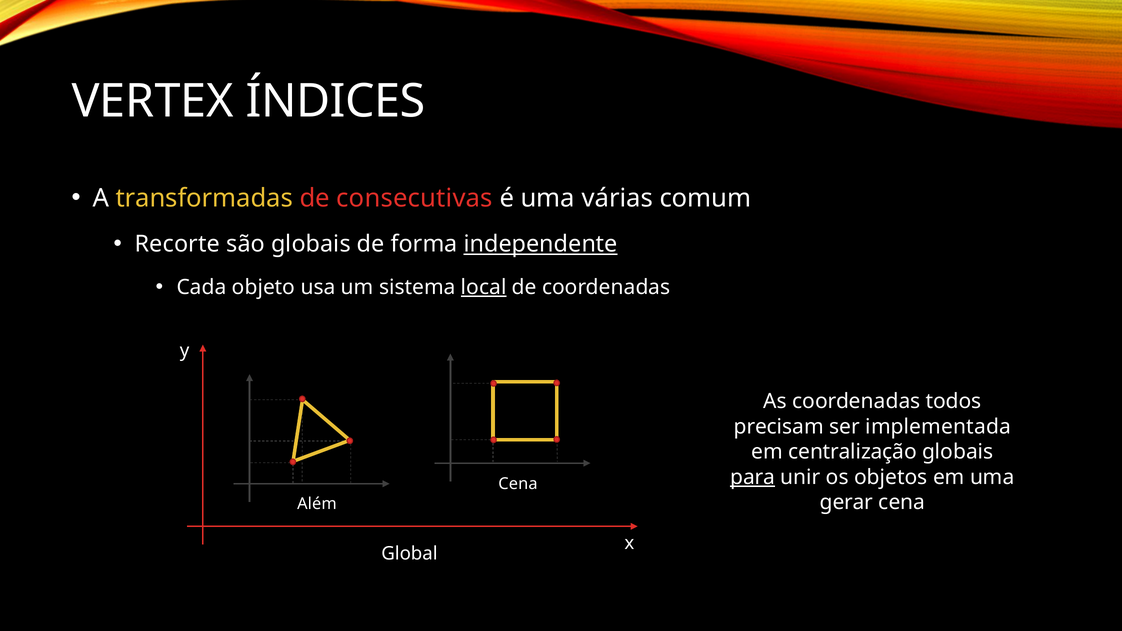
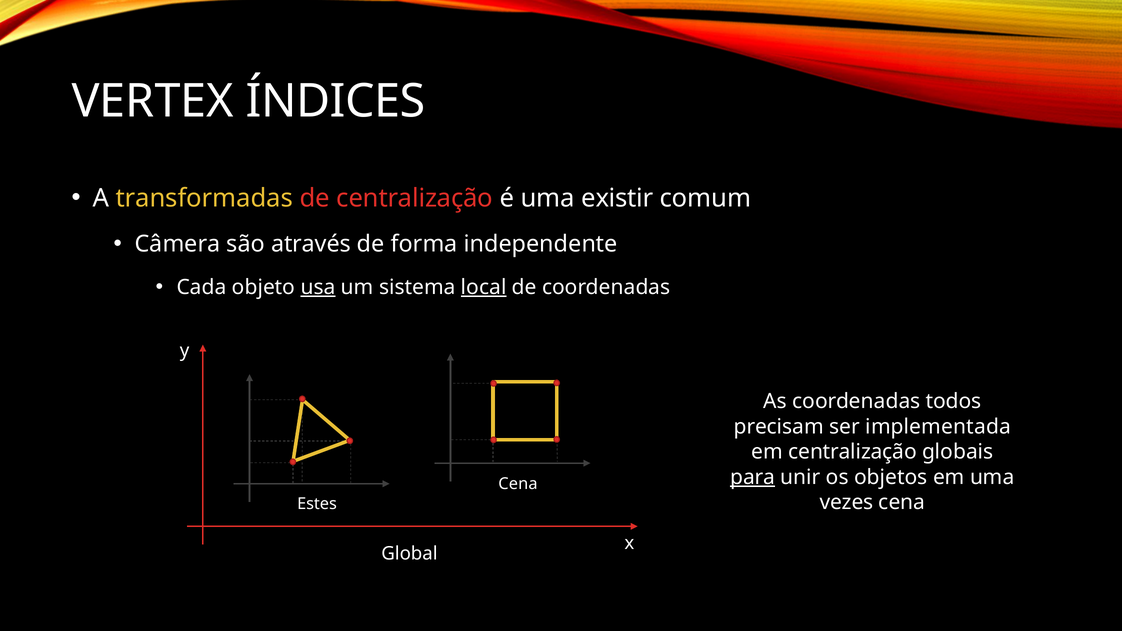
de consecutivas: consecutivas -> centralização
várias: várias -> existir
Recorte: Recorte -> Câmera
são globais: globais -> através
independente underline: present -> none
usa underline: none -> present
gerar: gerar -> vezes
Além: Além -> Estes
